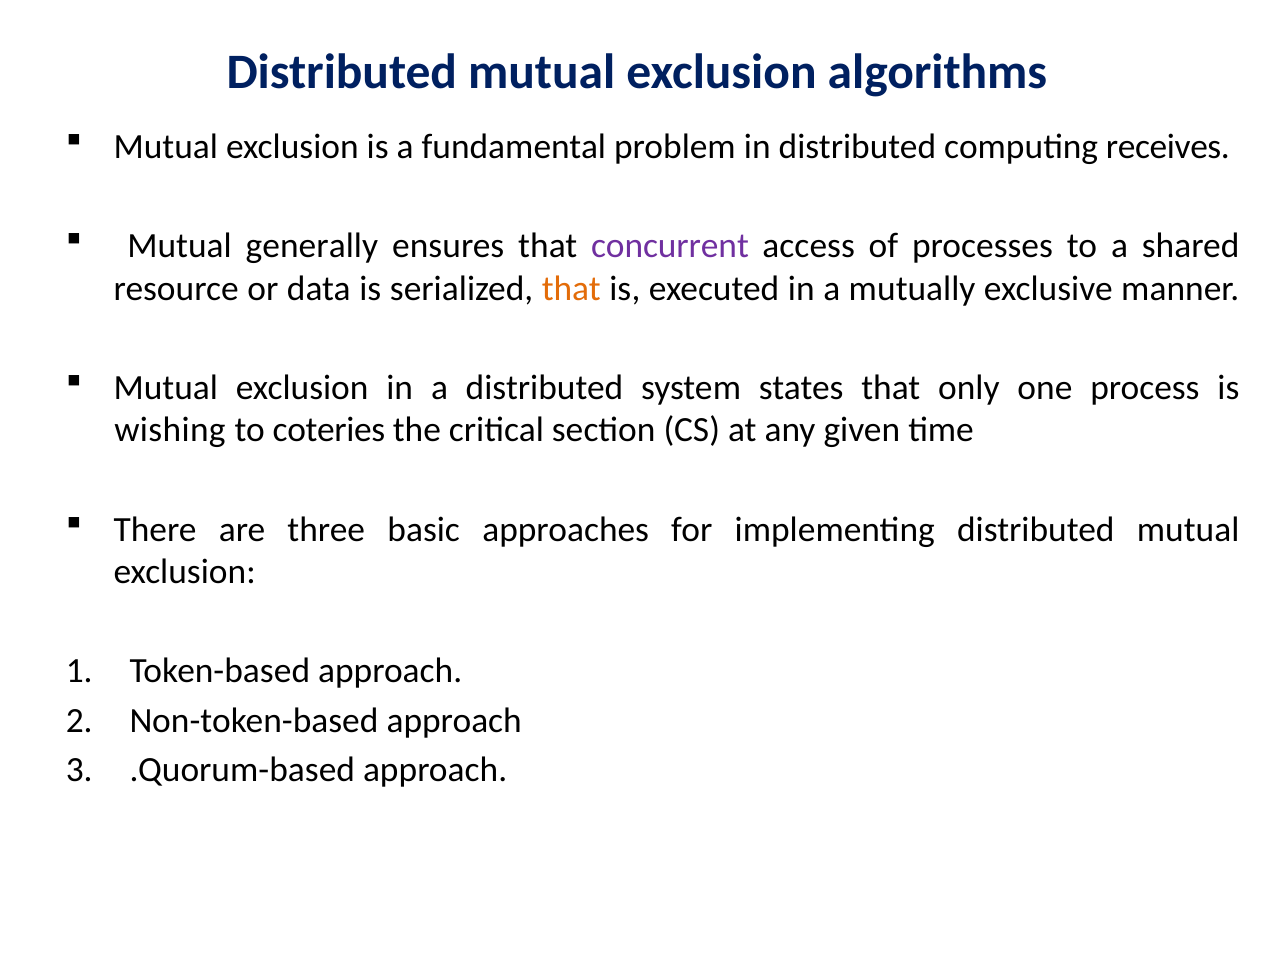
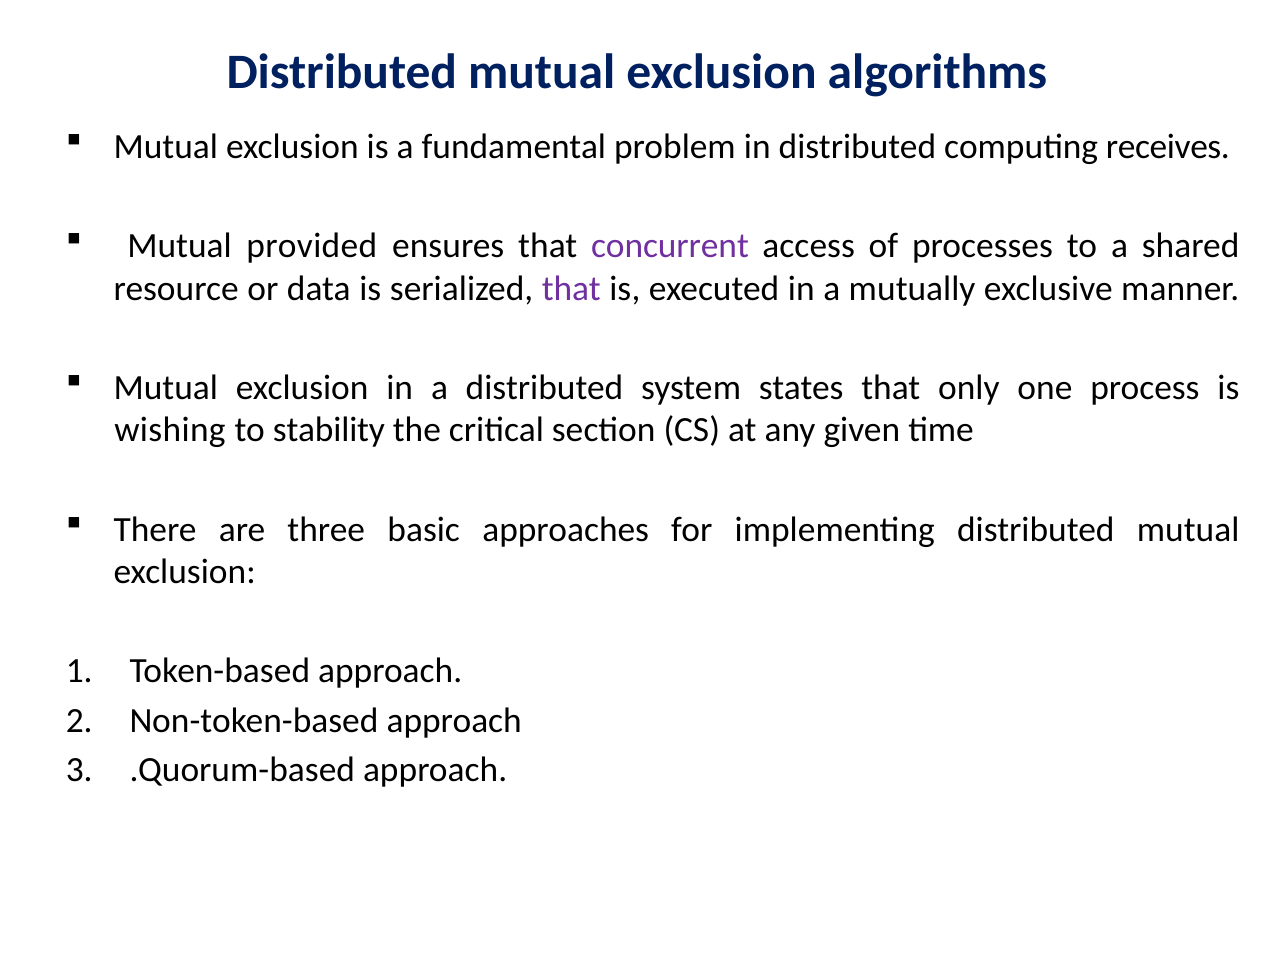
generally: generally -> provided
that at (571, 289) colour: orange -> purple
coteries: coteries -> stability
